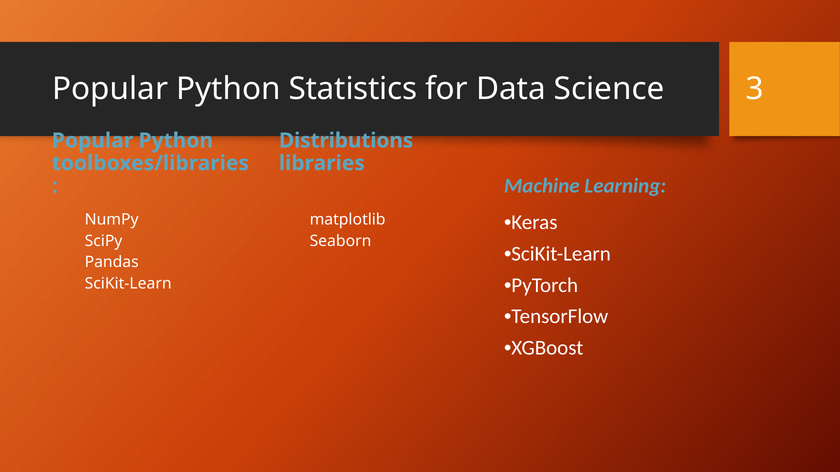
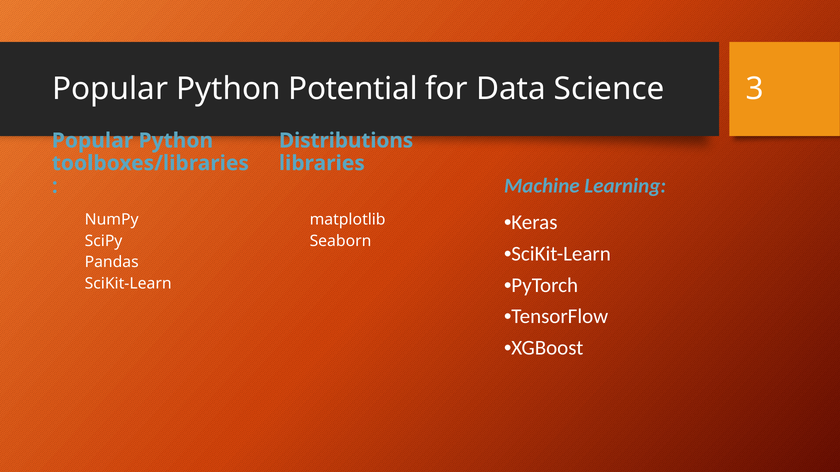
Statistics: Statistics -> Potential
